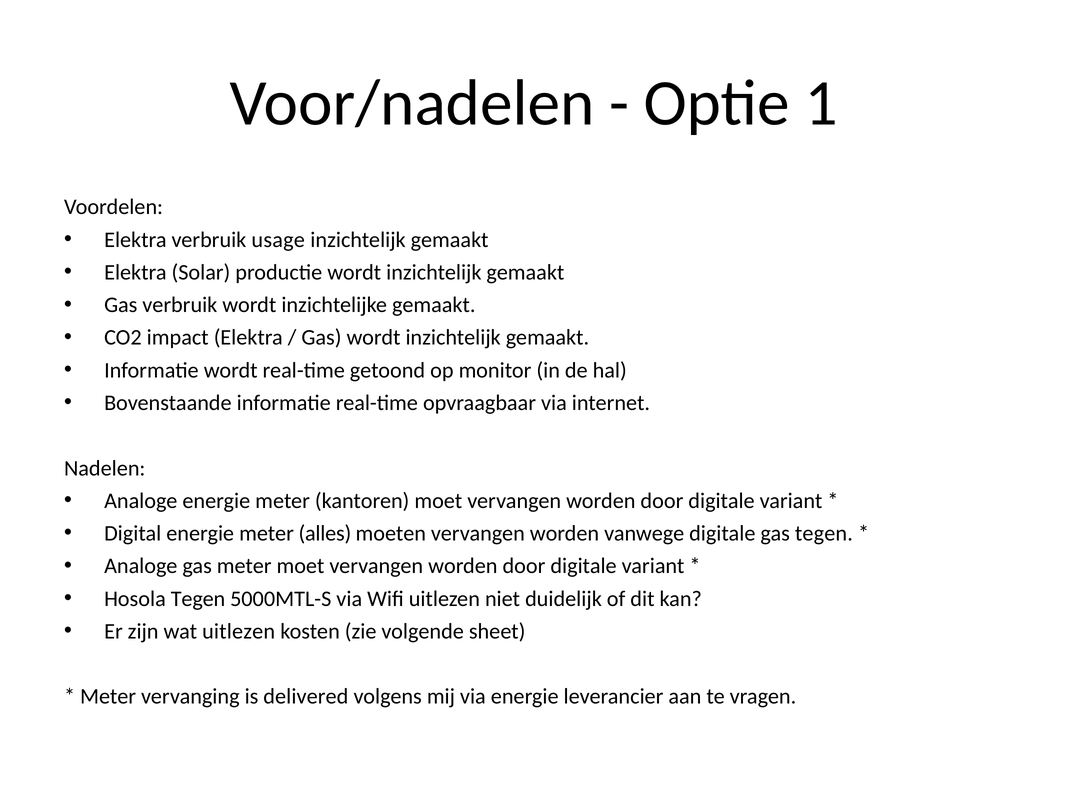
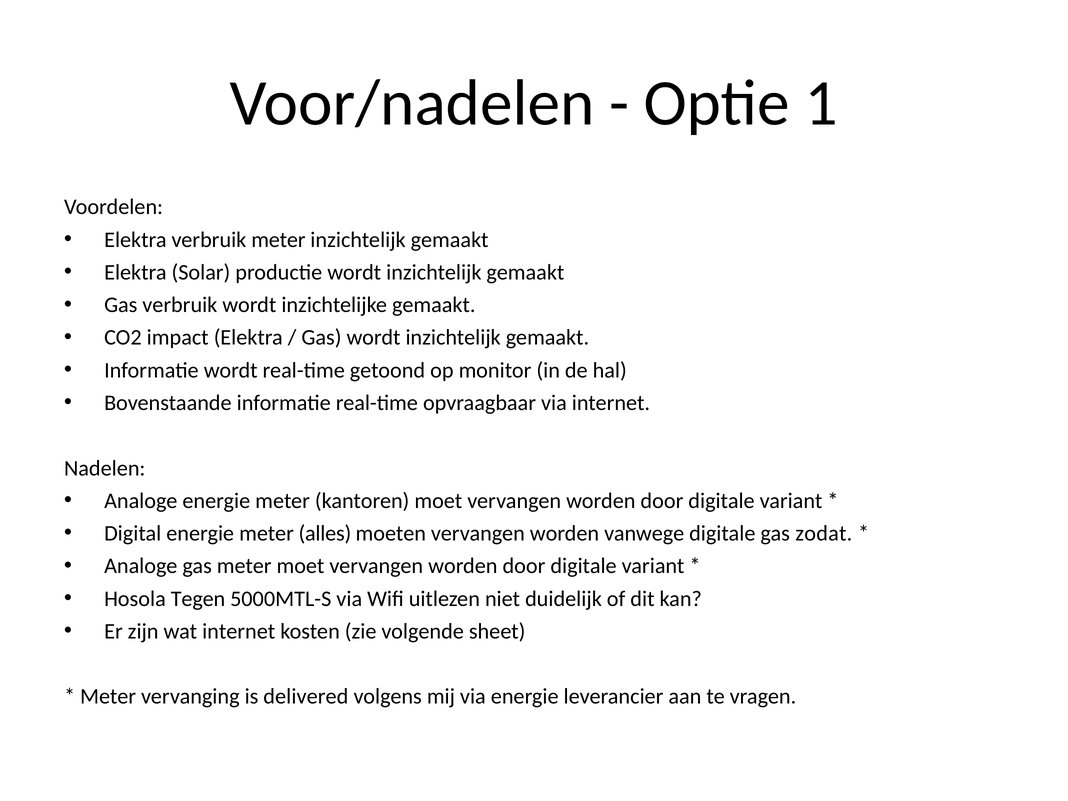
verbruik usage: usage -> meter
gas tegen: tegen -> zodat
wat uitlezen: uitlezen -> internet
